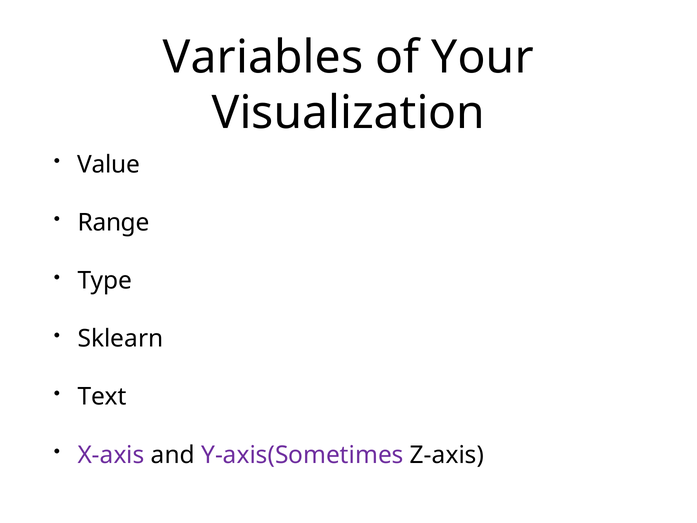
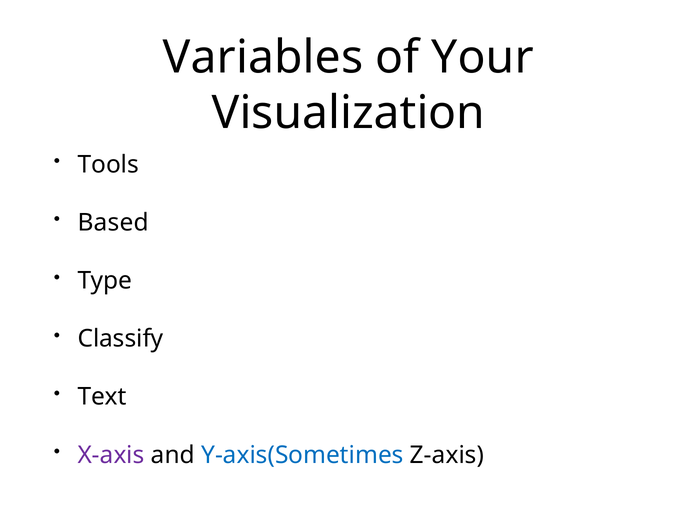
Value: Value -> Tools
Range: Range -> Based
Sklearn: Sklearn -> Classify
Y-axis(Sometimes colour: purple -> blue
